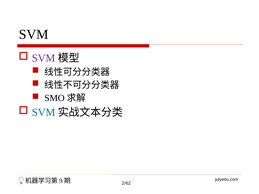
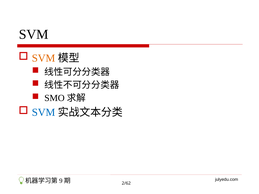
SVM at (44, 58) colour: purple -> orange
